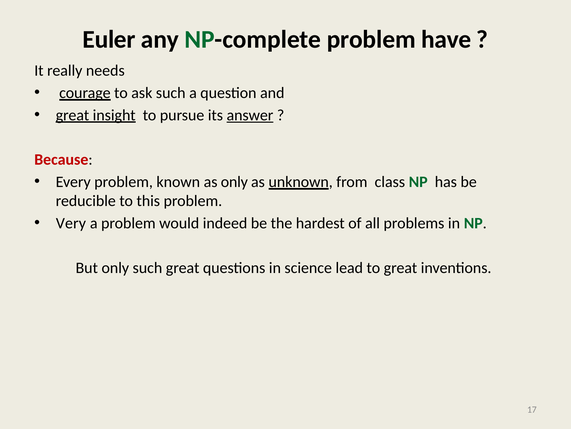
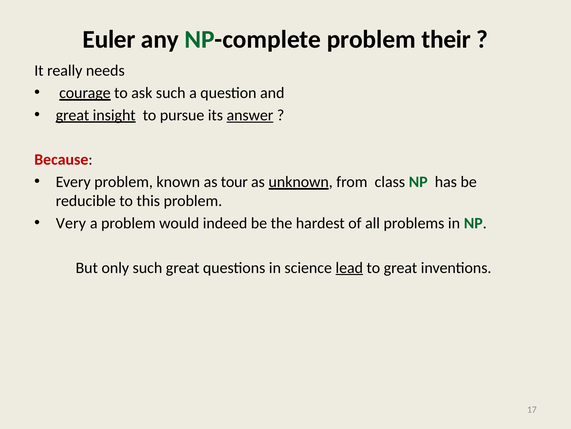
have: have -> their
as only: only -> tour
lead underline: none -> present
